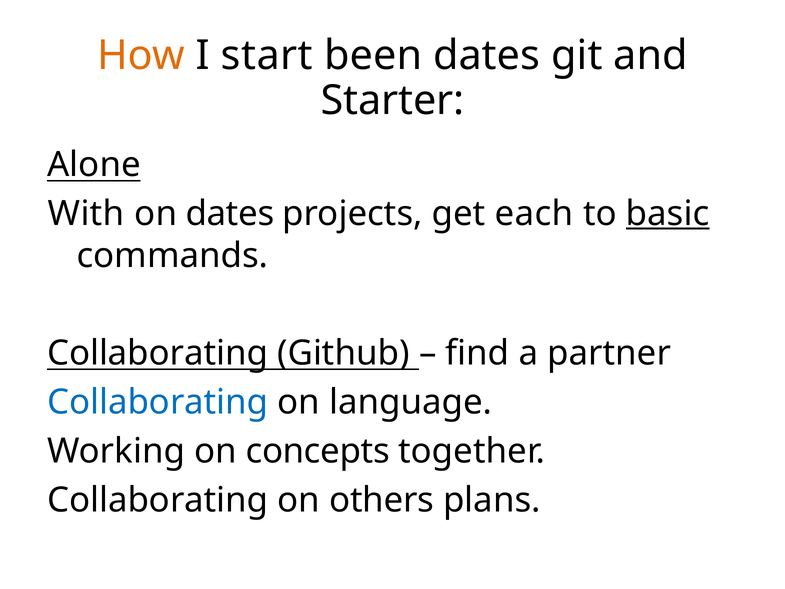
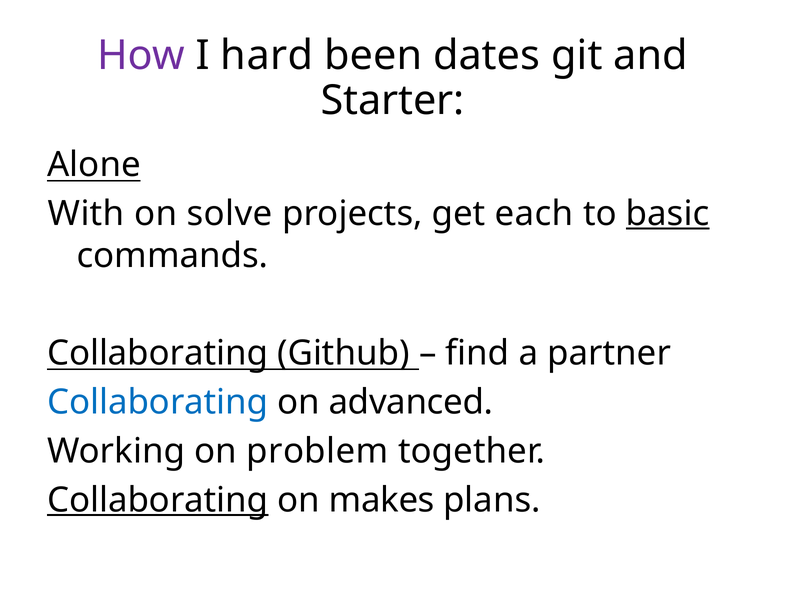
How colour: orange -> purple
start: start -> hard
on dates: dates -> solve
language: language -> advanced
concepts: concepts -> problem
Collaborating at (158, 500) underline: none -> present
others: others -> makes
